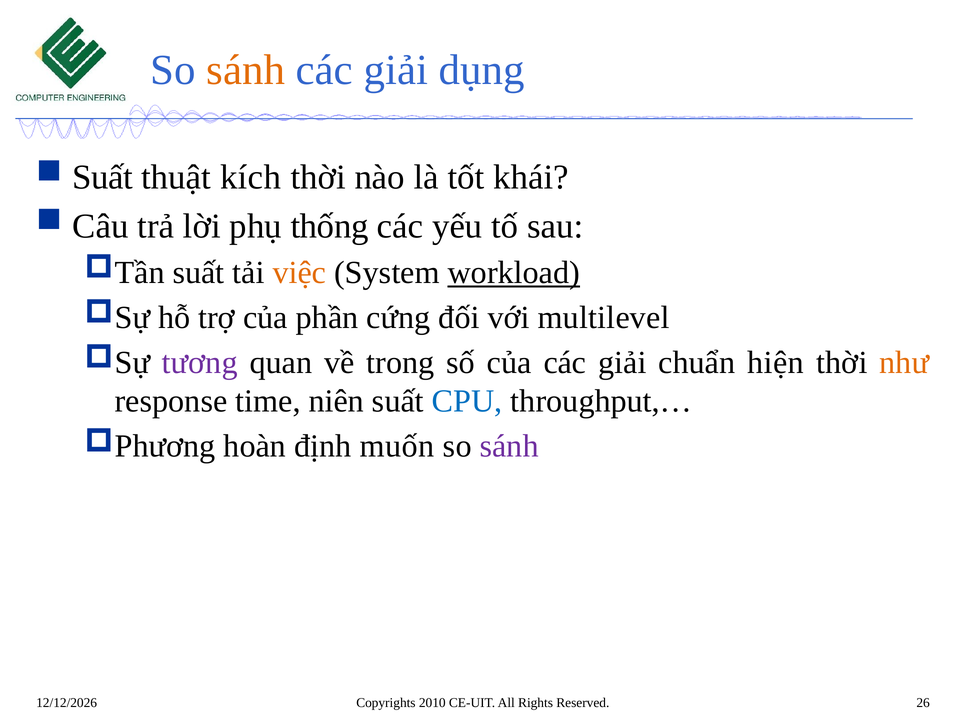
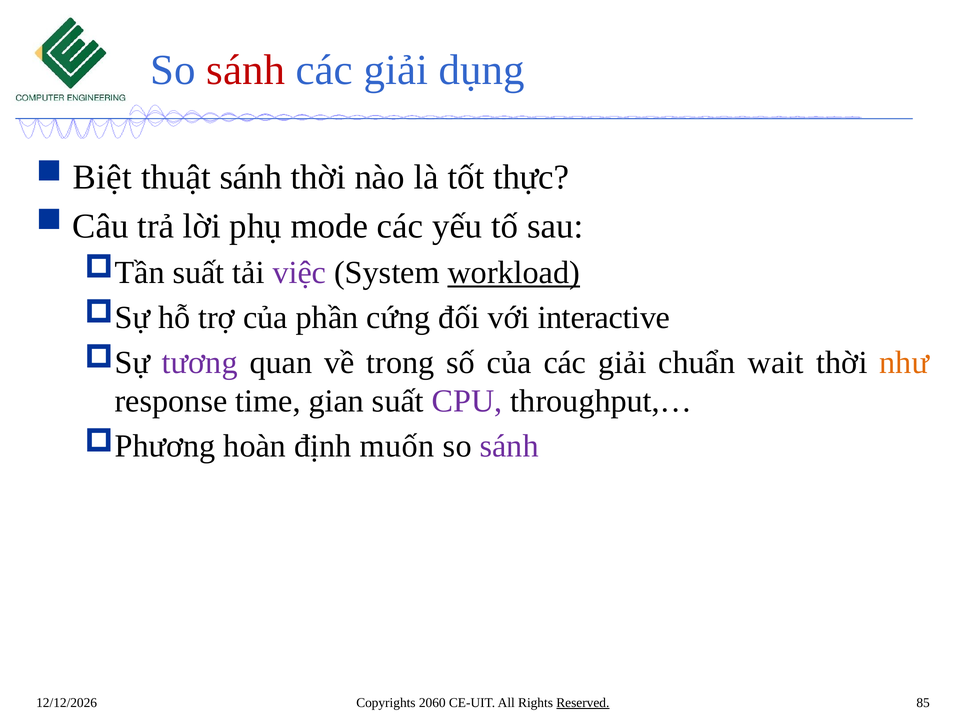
sánh at (246, 70) colour: orange -> red
Suất at (103, 177): Suất -> Biệt
thuật kích: kích -> sánh
khái: khái -> thực
thống: thống -> mode
việc colour: orange -> purple
multilevel: multilevel -> interactive
hiện: hiện -> wait
niên: niên -> gian
CPU colour: blue -> purple
2010: 2010 -> 2060
Reserved underline: none -> present
26: 26 -> 85
